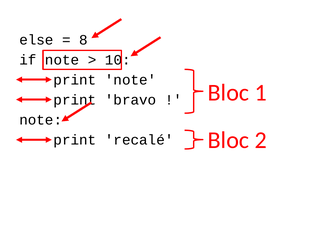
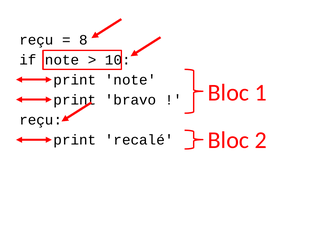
else at (36, 40): else -> reçu
note at (41, 120): note -> reçu
